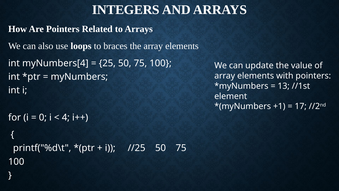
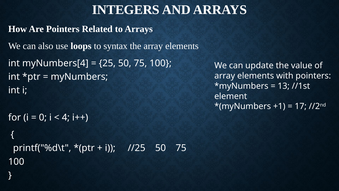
braces: braces -> syntax
